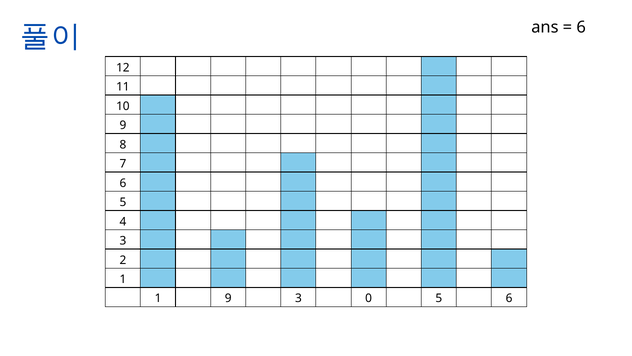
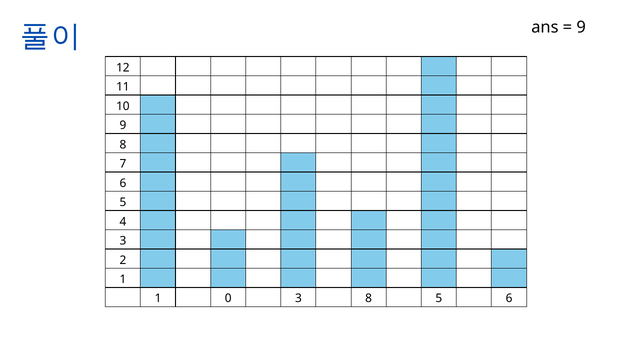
6 at (581, 27): 6 -> 9
1 9: 9 -> 0
3 0: 0 -> 8
